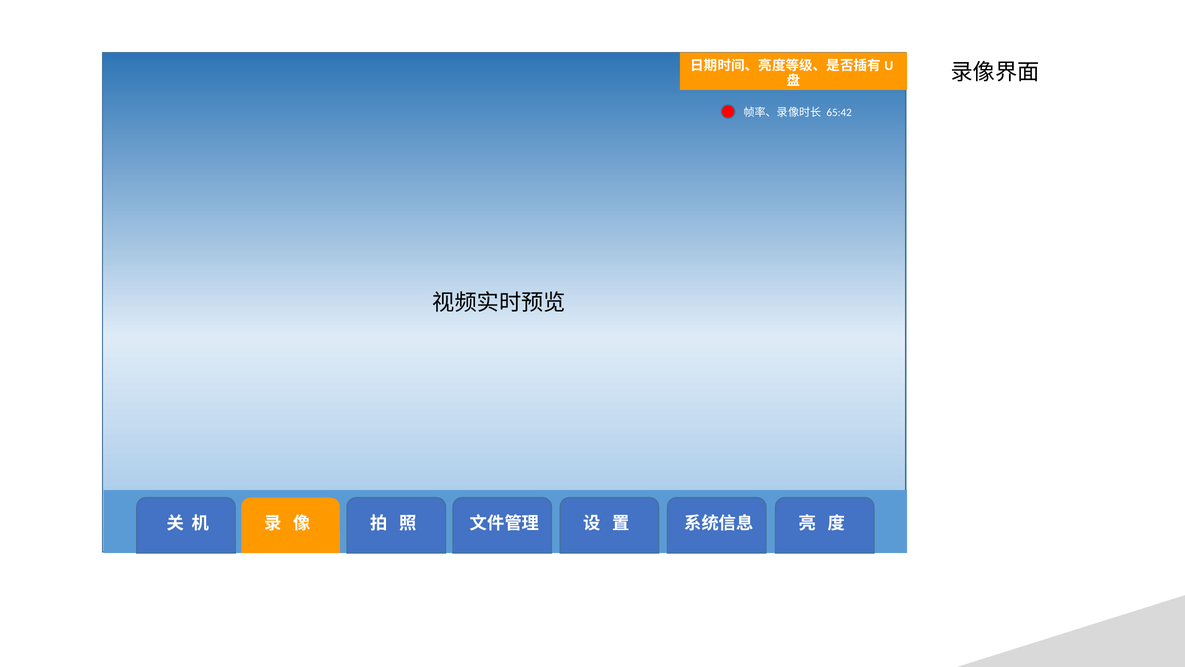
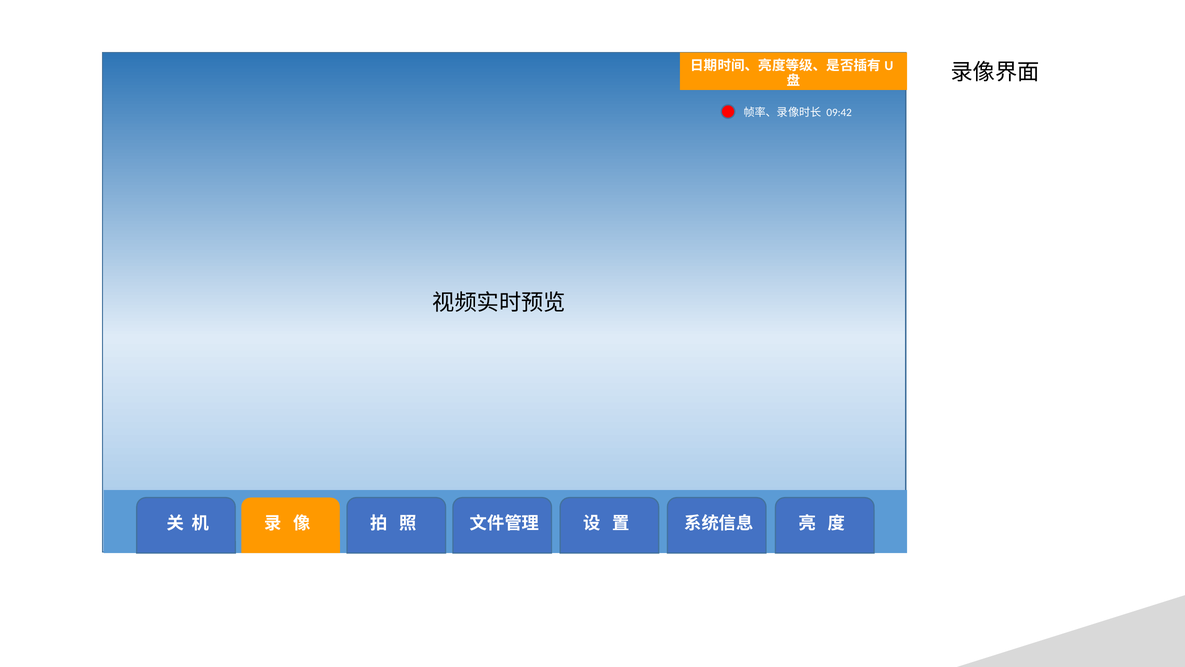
65:42: 65:42 -> 09:42
